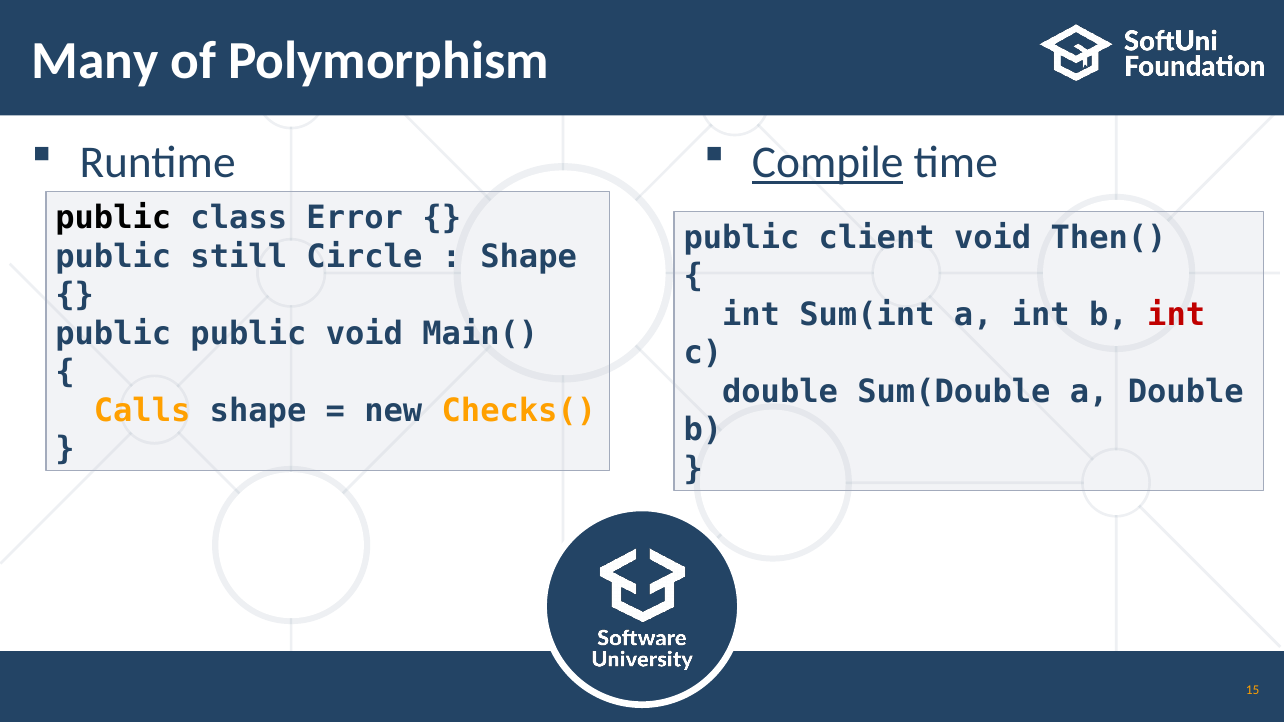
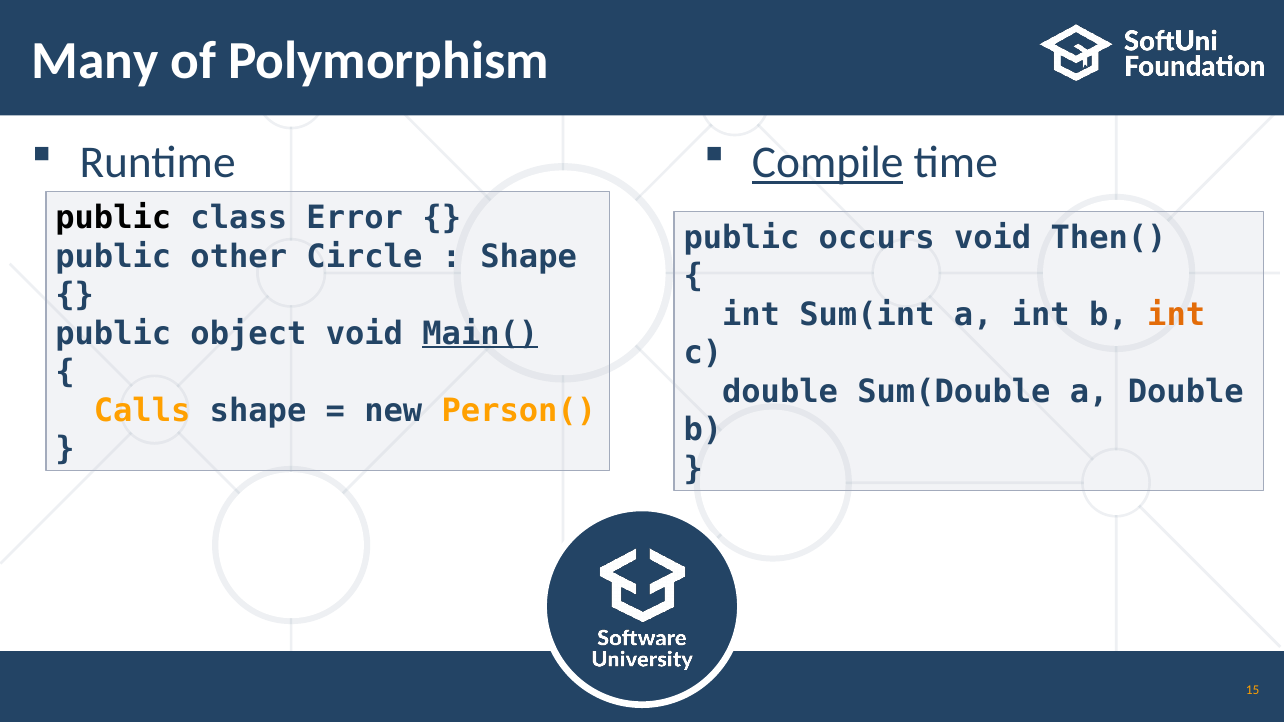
client: client -> occurs
still: still -> other
int at (1176, 315) colour: red -> orange
public public: public -> object
Main( underline: none -> present
Checks(: Checks( -> Person(
